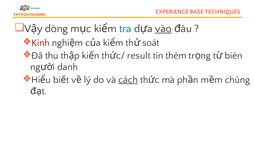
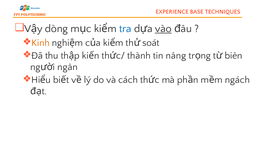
Kinh colour: red -> orange
result: result -> thành
thêm: thêm -> nâng
danh: danh -> ngân
cách underline: present -> none
chúng: chúng -> ngách
